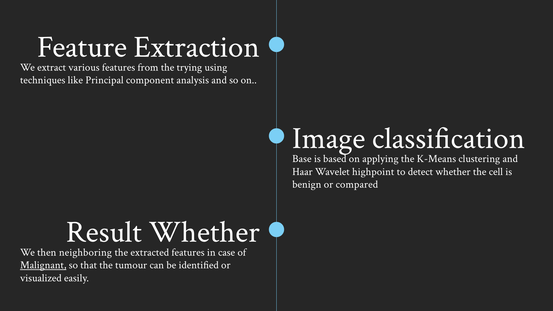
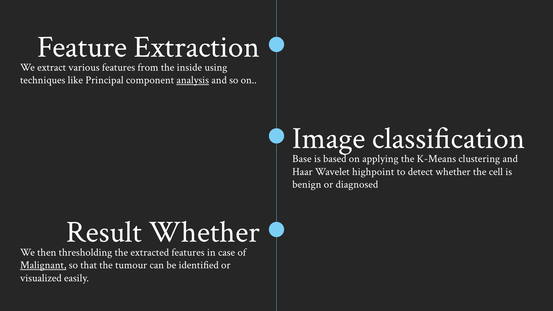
trying: trying -> inside
analysis underline: none -> present
compared: compared -> diagnosed
neighboring: neighboring -> thresholding
